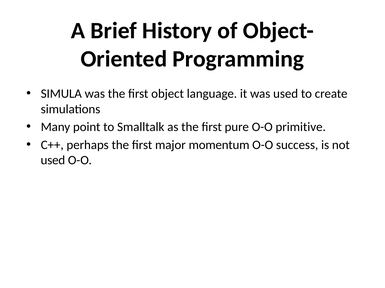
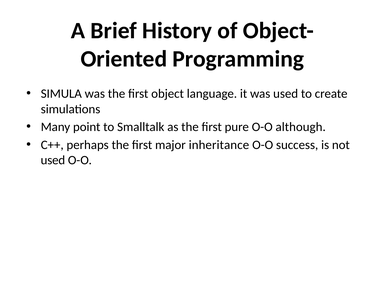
primitive: primitive -> although
momentum: momentum -> inheritance
